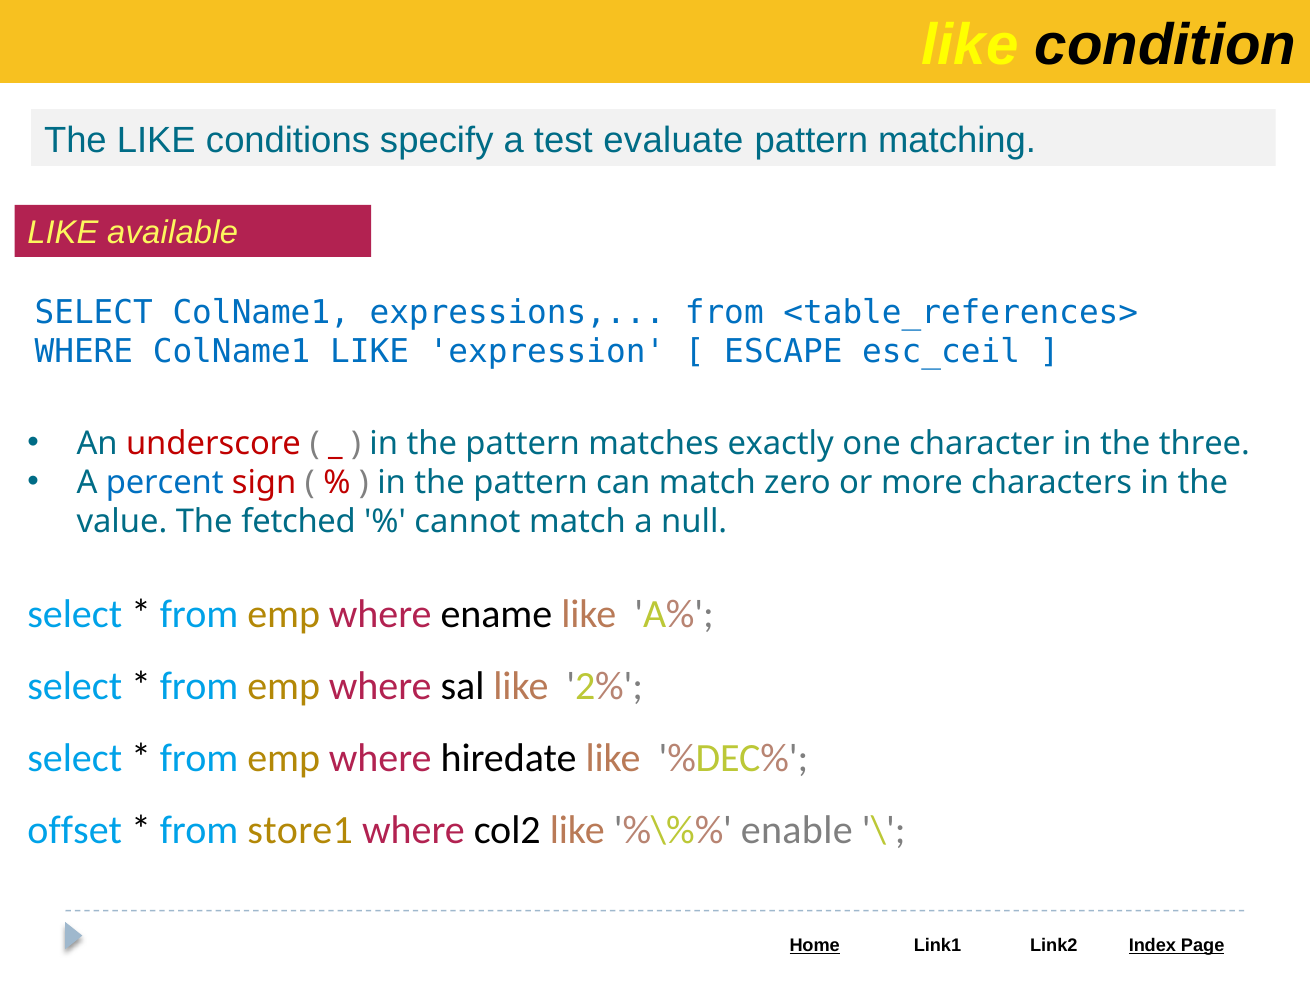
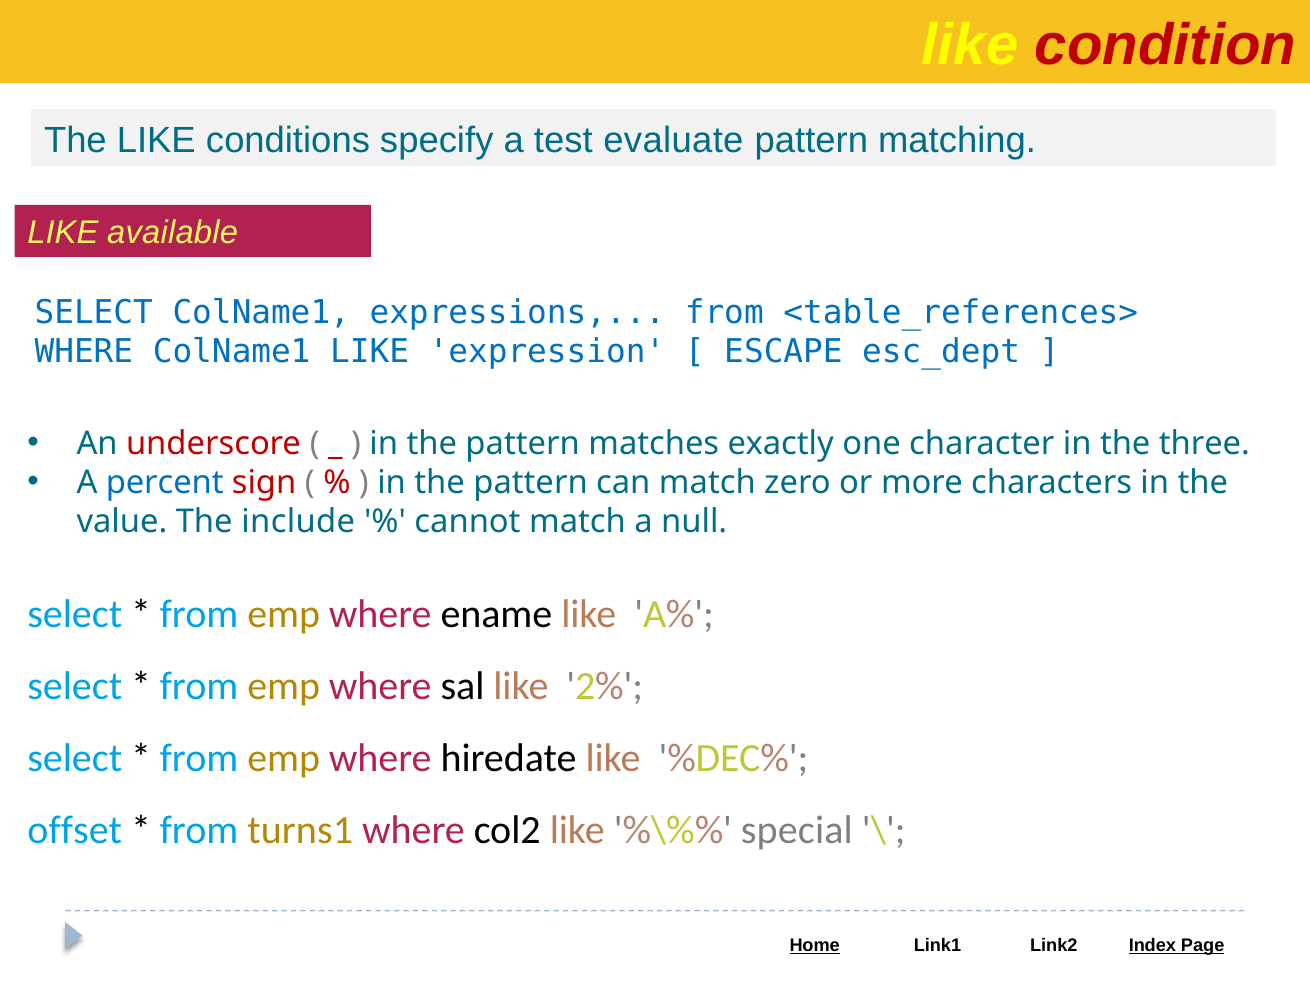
condition colour: black -> red
esc_ceil: esc_ceil -> esc_dept
fetched: fetched -> include
store1: store1 -> turns1
enable: enable -> special
